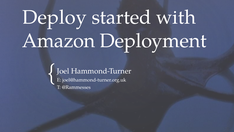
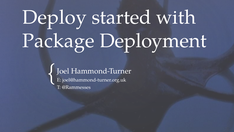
Amazon: Amazon -> Package
